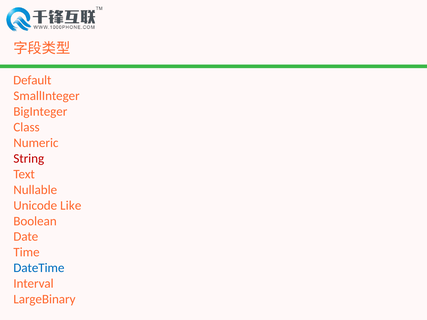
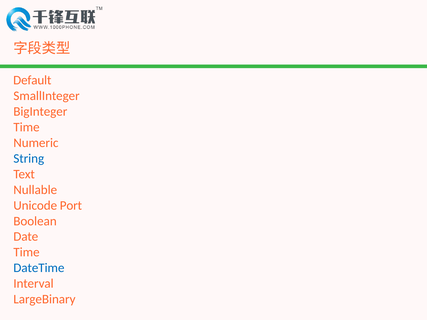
Class at (27, 127): Class -> Time
String colour: red -> blue
Like: Like -> Port
